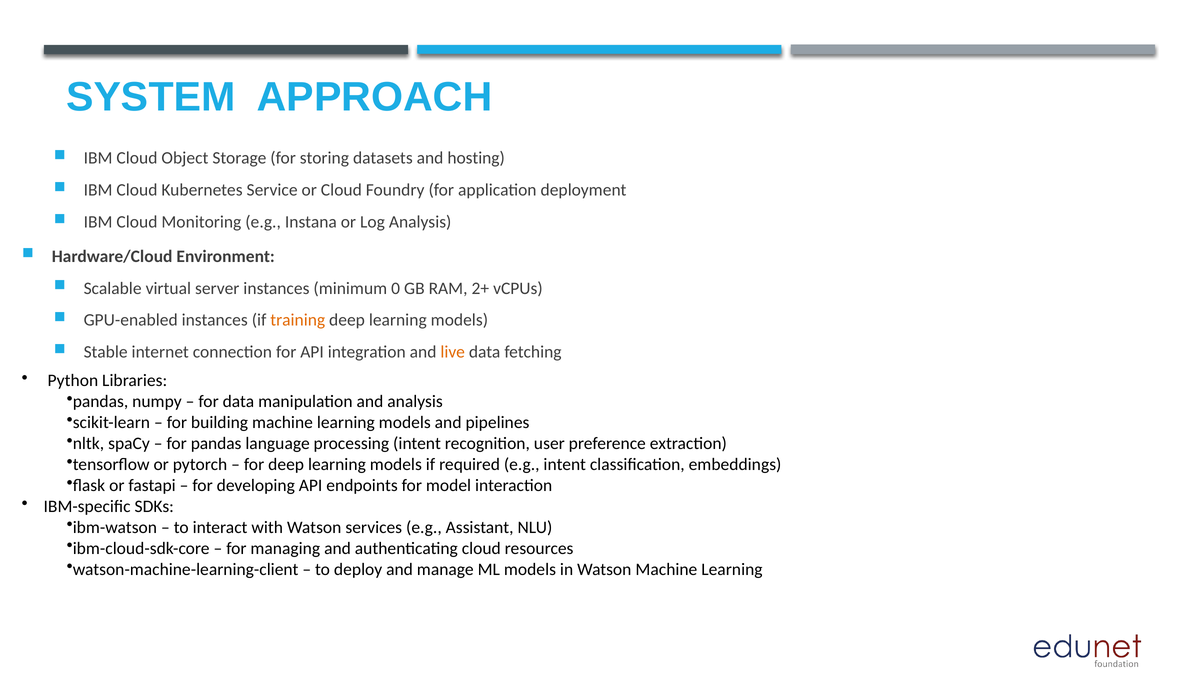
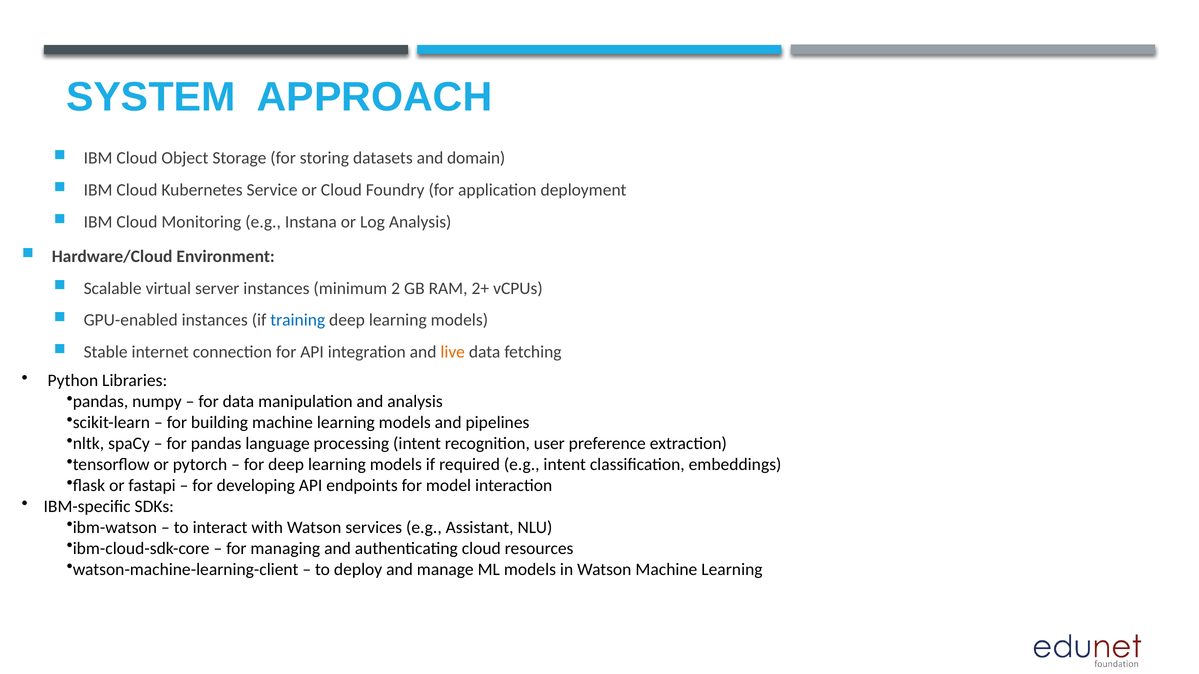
hosting: hosting -> domain
0: 0 -> 2
training colour: orange -> blue
